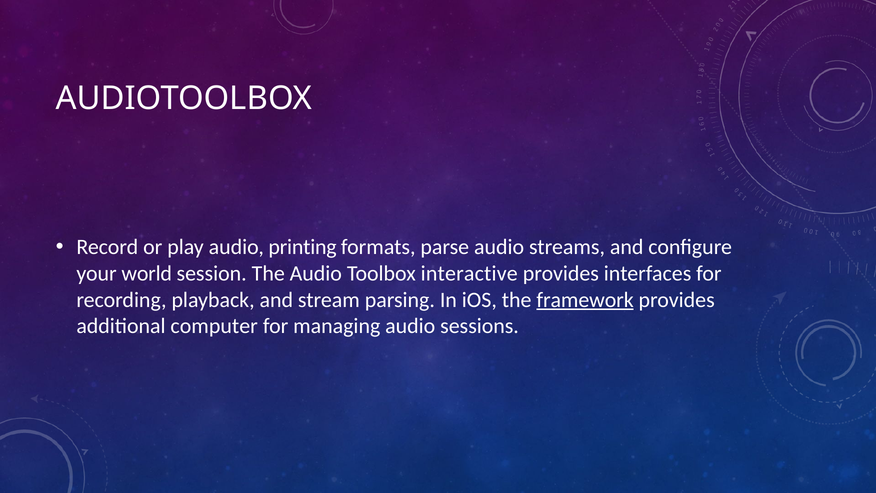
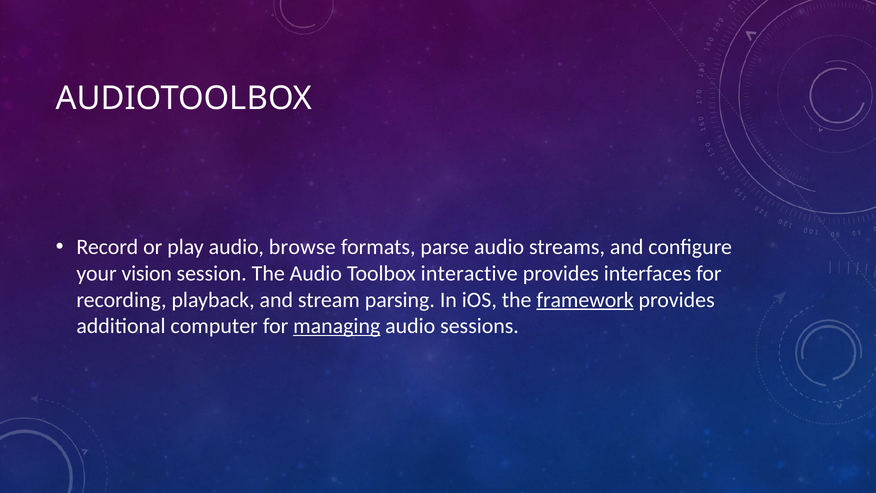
printing: printing -> browse
world: world -> vision
managing underline: none -> present
